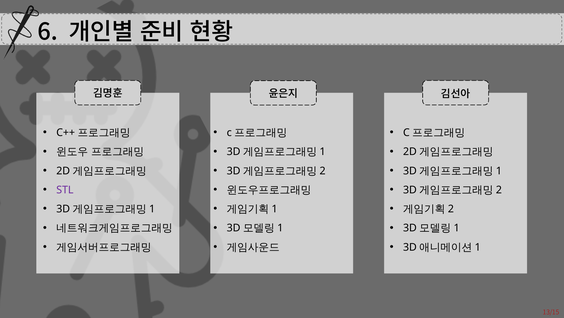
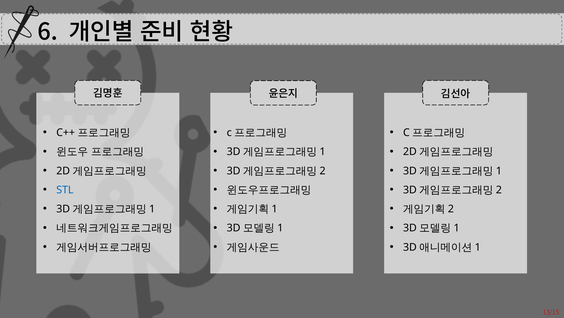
STL colour: purple -> blue
